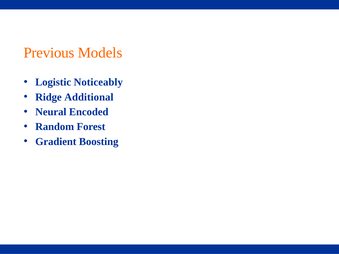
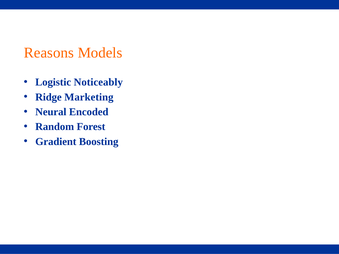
Previous: Previous -> Reasons
Additional: Additional -> Marketing
